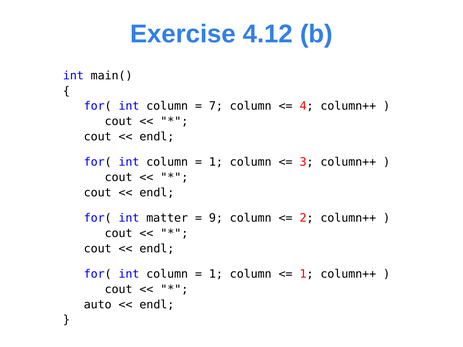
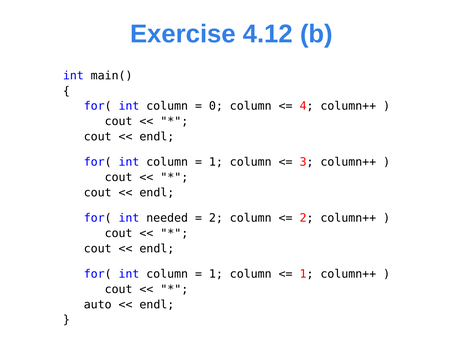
7: 7 -> 0
matter: matter -> needed
9 at (216, 218): 9 -> 2
